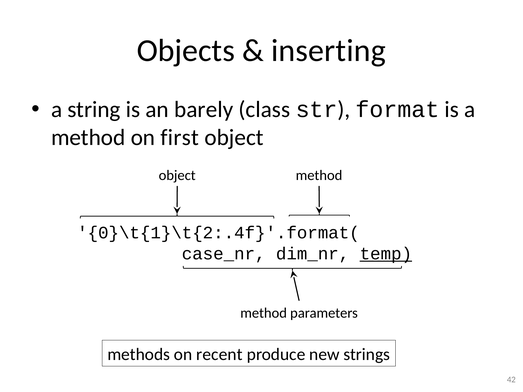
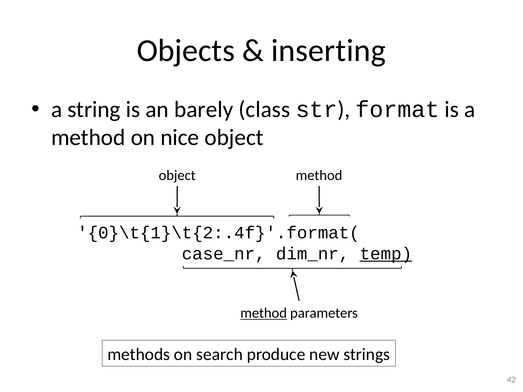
first: first -> nice
method at (264, 313) underline: none -> present
recent: recent -> search
